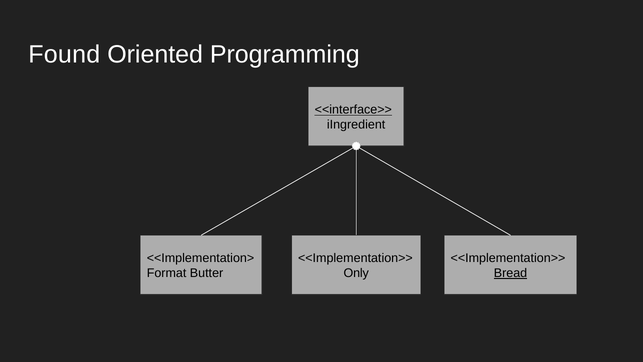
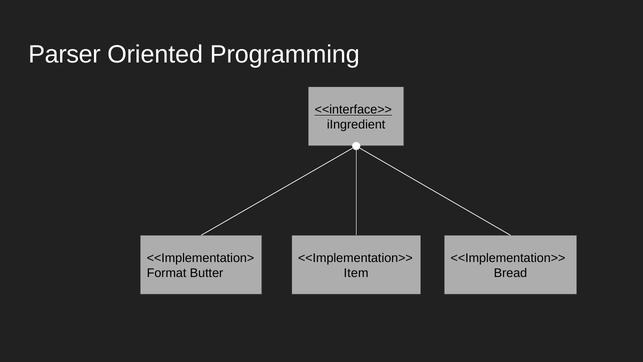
Found: Found -> Parser
Only: Only -> Item
Bread underline: present -> none
